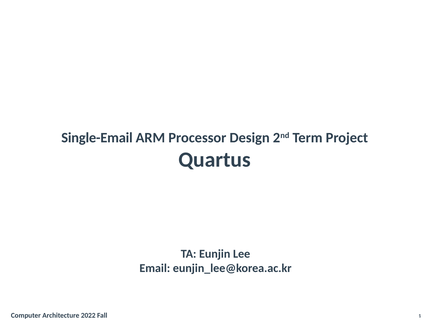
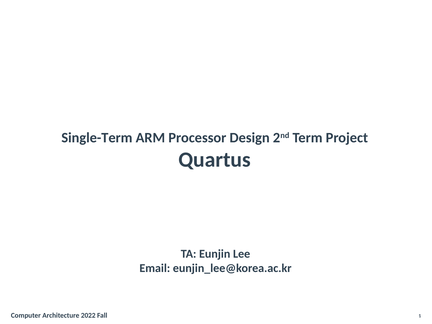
Single-Email: Single-Email -> Single-Term
